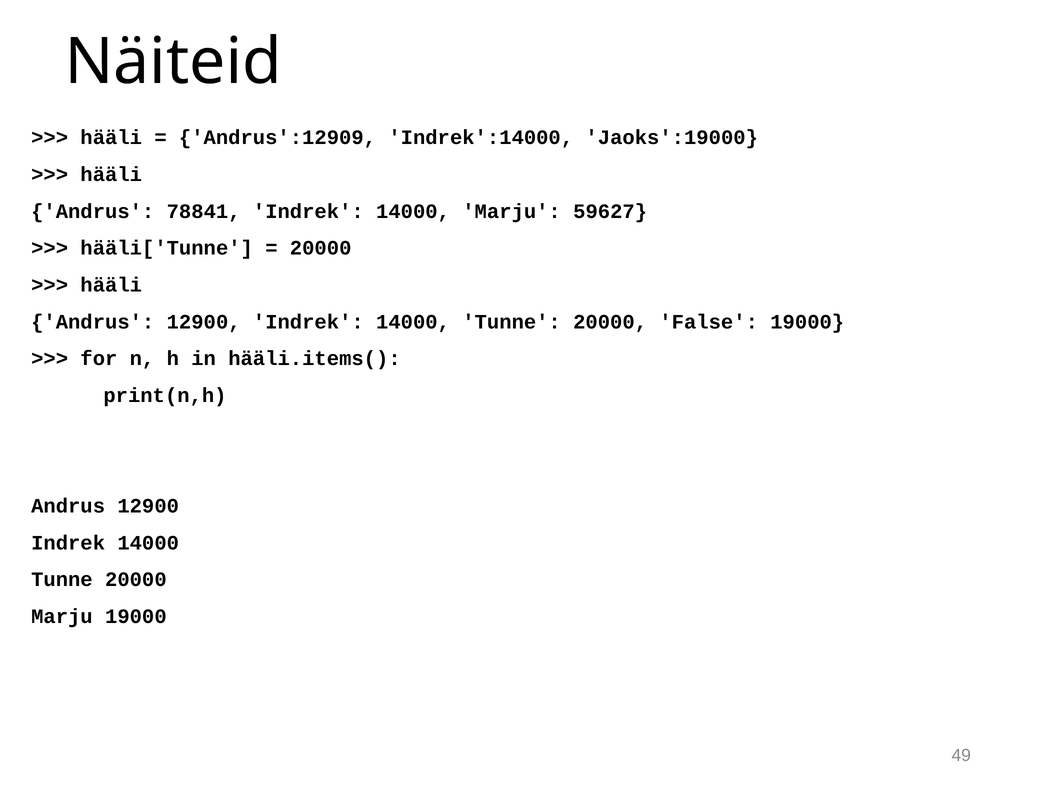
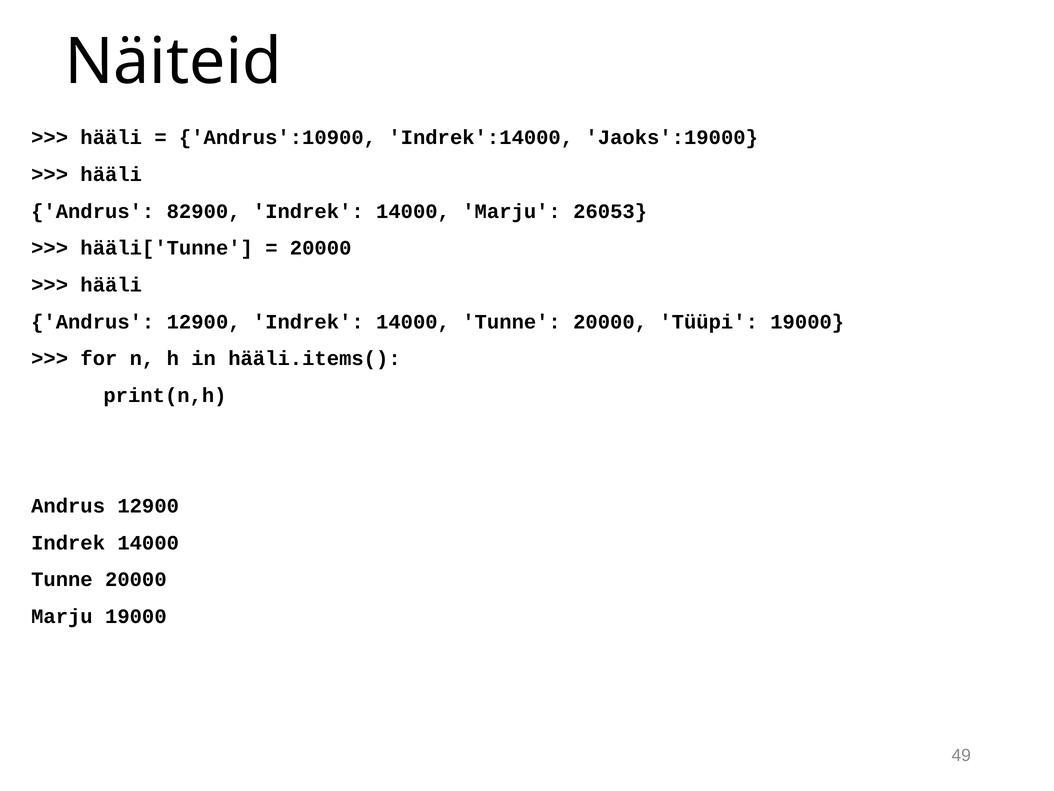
Andrus':12909: Andrus':12909 -> Andrus':10900
78841: 78841 -> 82900
59627: 59627 -> 26053
False: False -> Tüüpi
